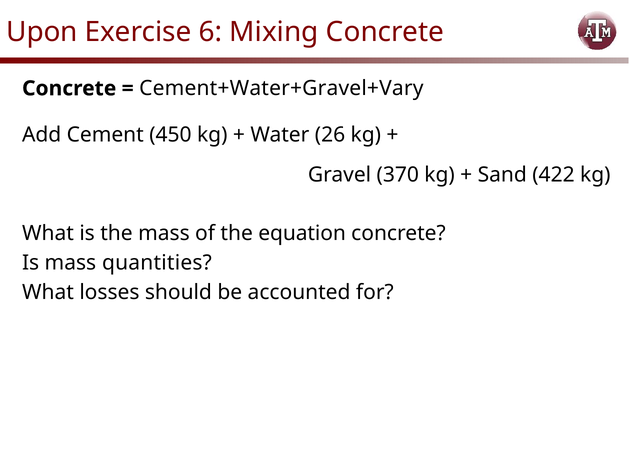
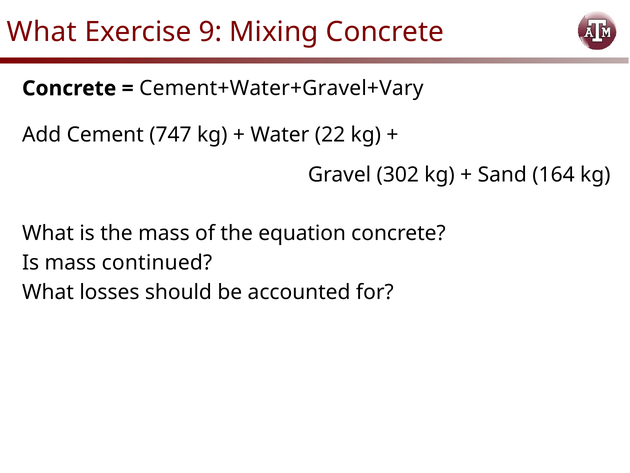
Upon at (42, 32): Upon -> What
6: 6 -> 9
450: 450 -> 747
26: 26 -> 22
370: 370 -> 302
422: 422 -> 164
quantities: quantities -> continued
